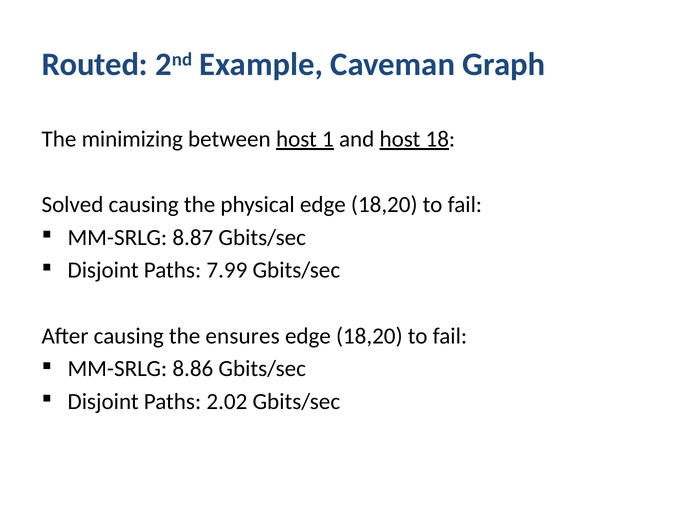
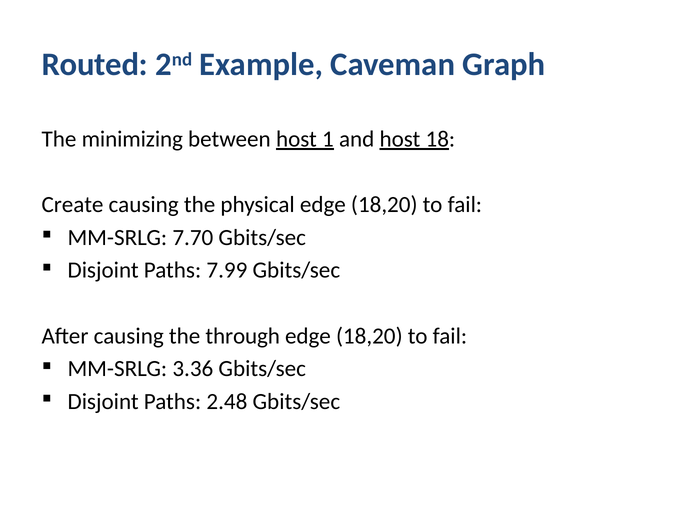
Solved: Solved -> Create
8.87: 8.87 -> 7.70
ensures: ensures -> through
8.86: 8.86 -> 3.36
2.02: 2.02 -> 2.48
